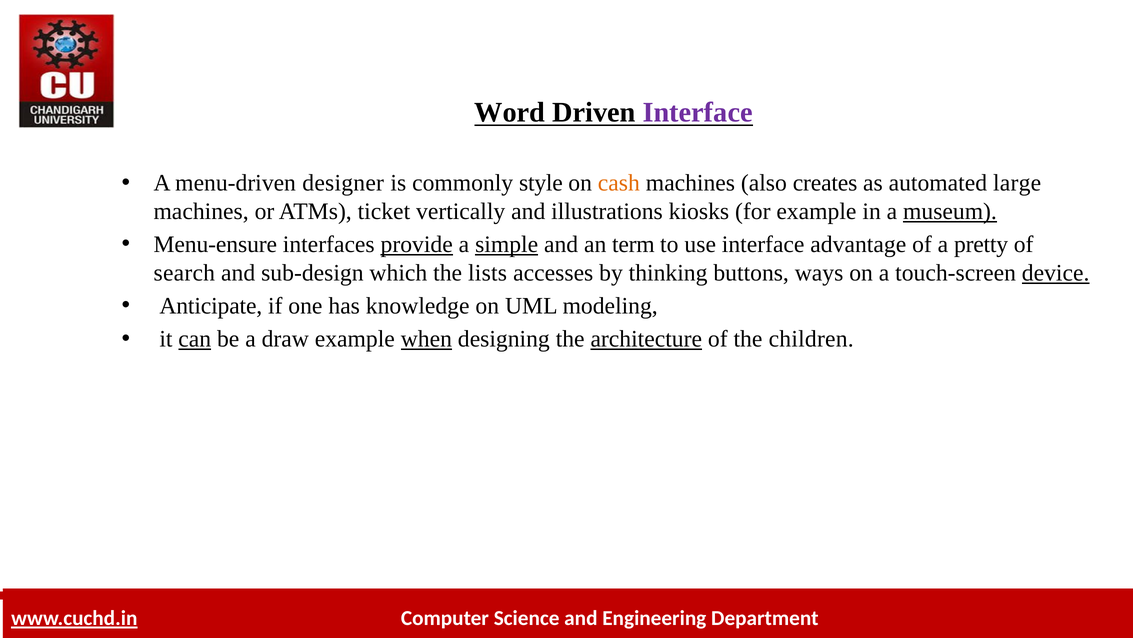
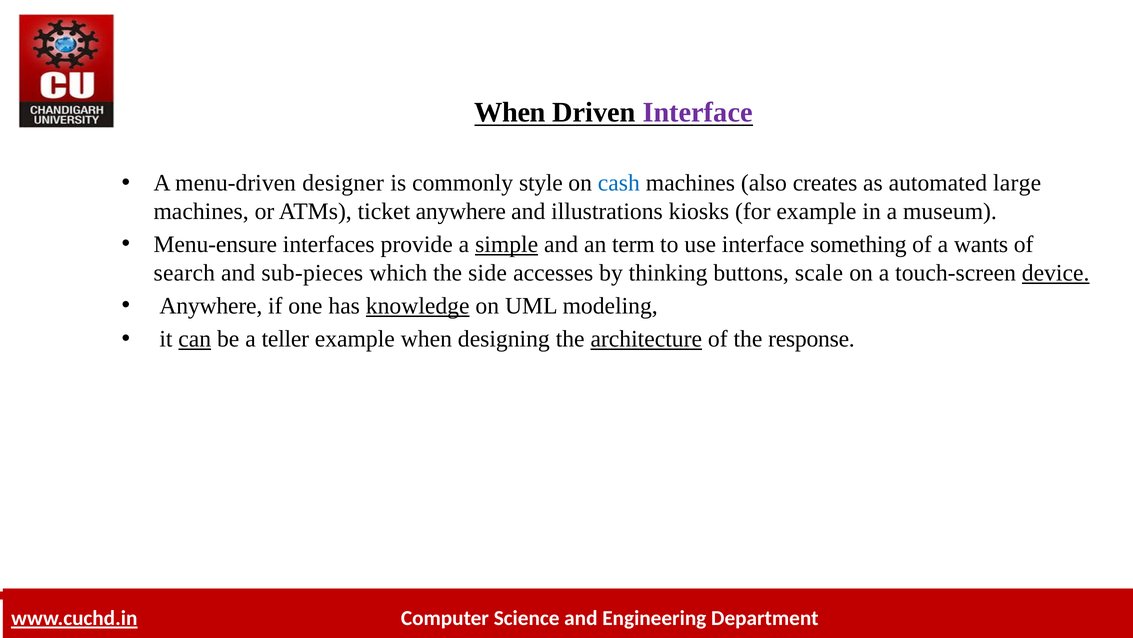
Word at (510, 112): Word -> When
cash colour: orange -> blue
ticket vertically: vertically -> anywhere
museum underline: present -> none
provide underline: present -> none
advantage: advantage -> something
pretty: pretty -> wants
sub-design: sub-design -> sub-pieces
lists: lists -> side
ways: ways -> scale
Anticipate at (211, 306): Anticipate -> Anywhere
knowledge underline: none -> present
draw: draw -> teller
when at (426, 339) underline: present -> none
children: children -> response
